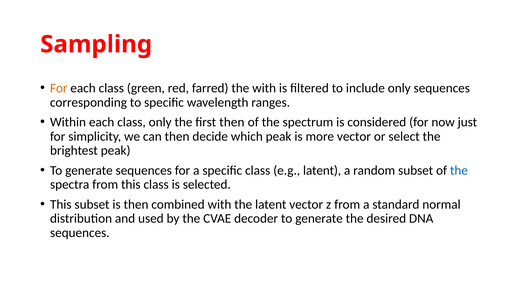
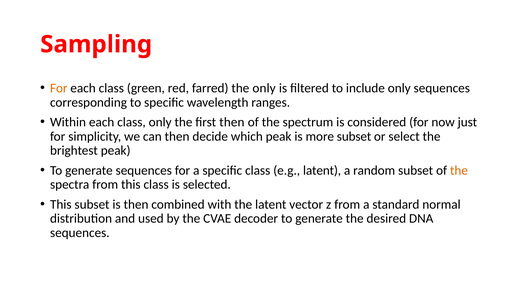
the with: with -> only
more vector: vector -> subset
the at (459, 170) colour: blue -> orange
